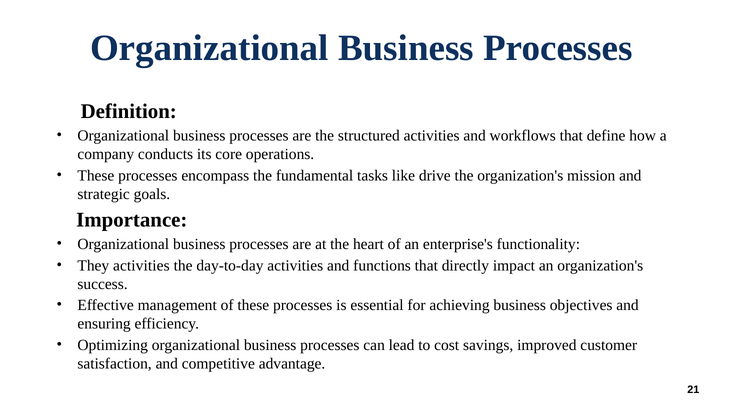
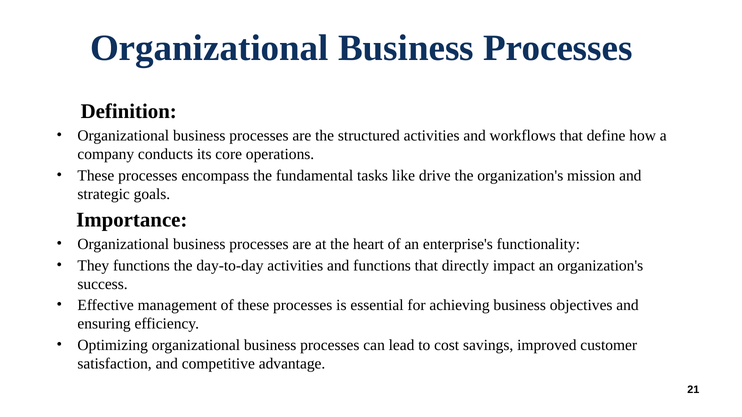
They activities: activities -> functions
